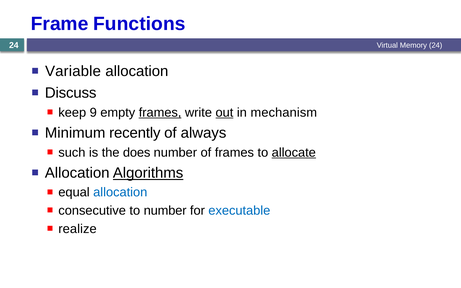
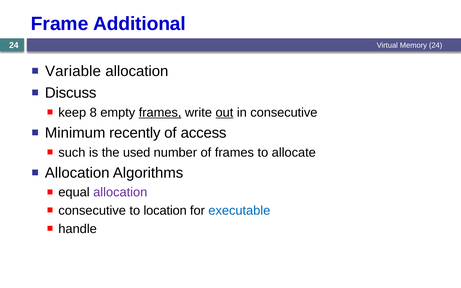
Functions: Functions -> Additional
9: 9 -> 8
in mechanism: mechanism -> consecutive
always: always -> access
does: does -> used
allocate underline: present -> none
Algorithms underline: present -> none
allocation at (120, 192) colour: blue -> purple
to number: number -> location
realize: realize -> handle
